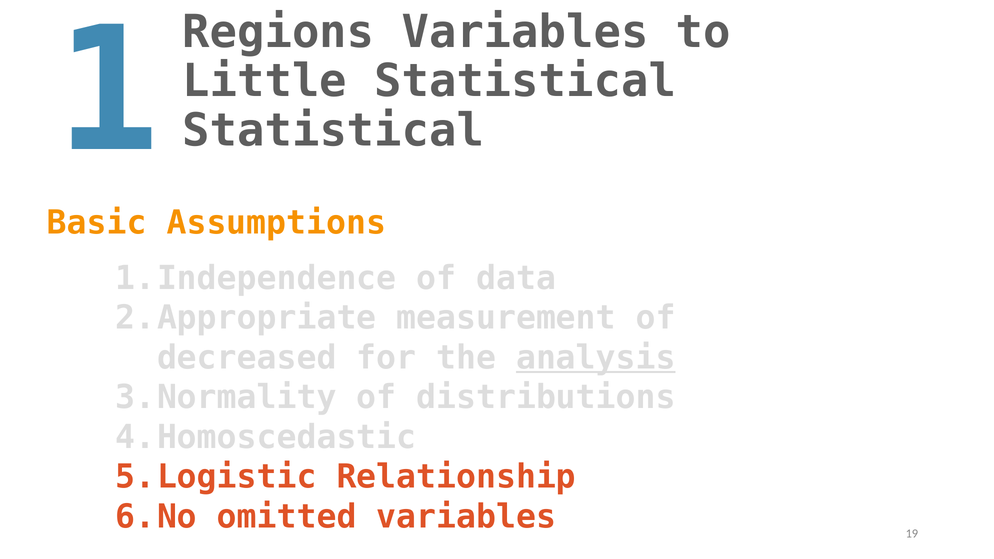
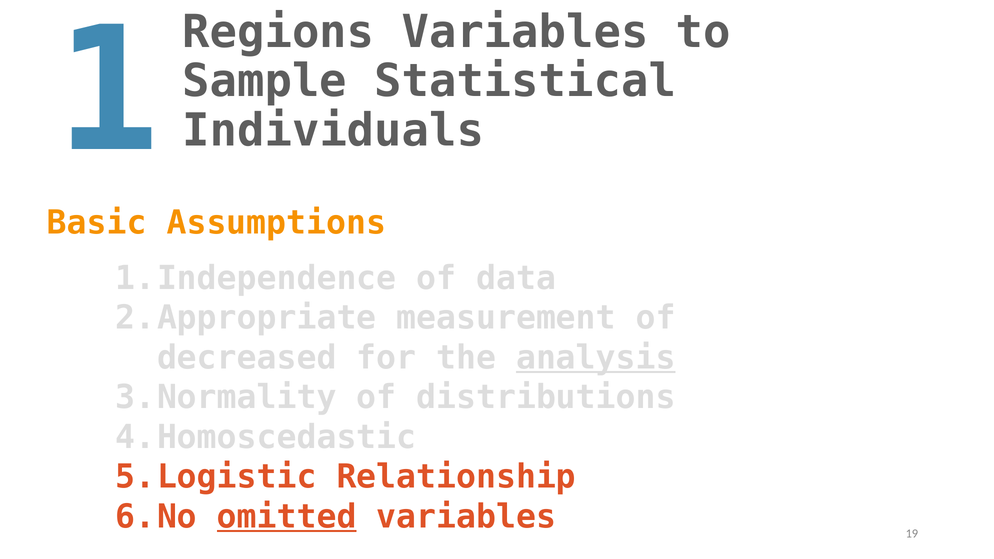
Little: Little -> Sample
Statistical at (333, 131): Statistical -> Individuals
omitted underline: none -> present
